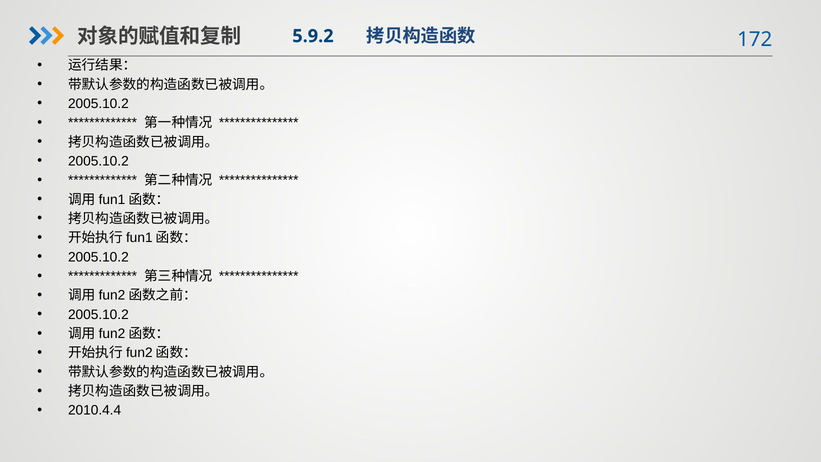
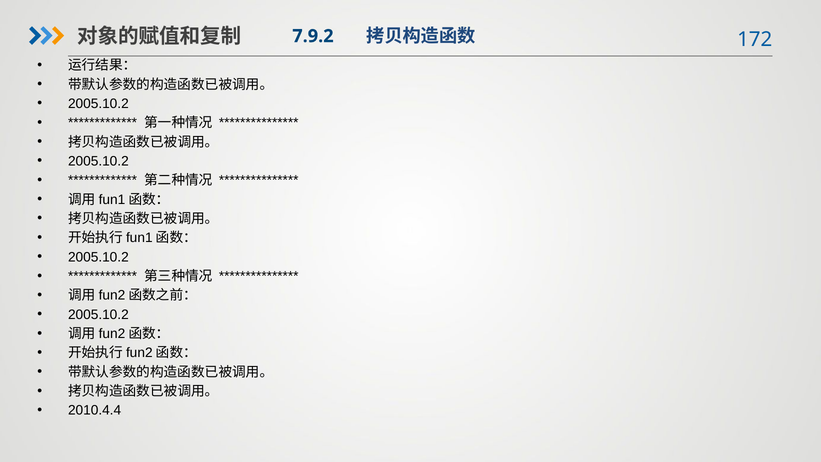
5.9.2: 5.9.2 -> 7.9.2
